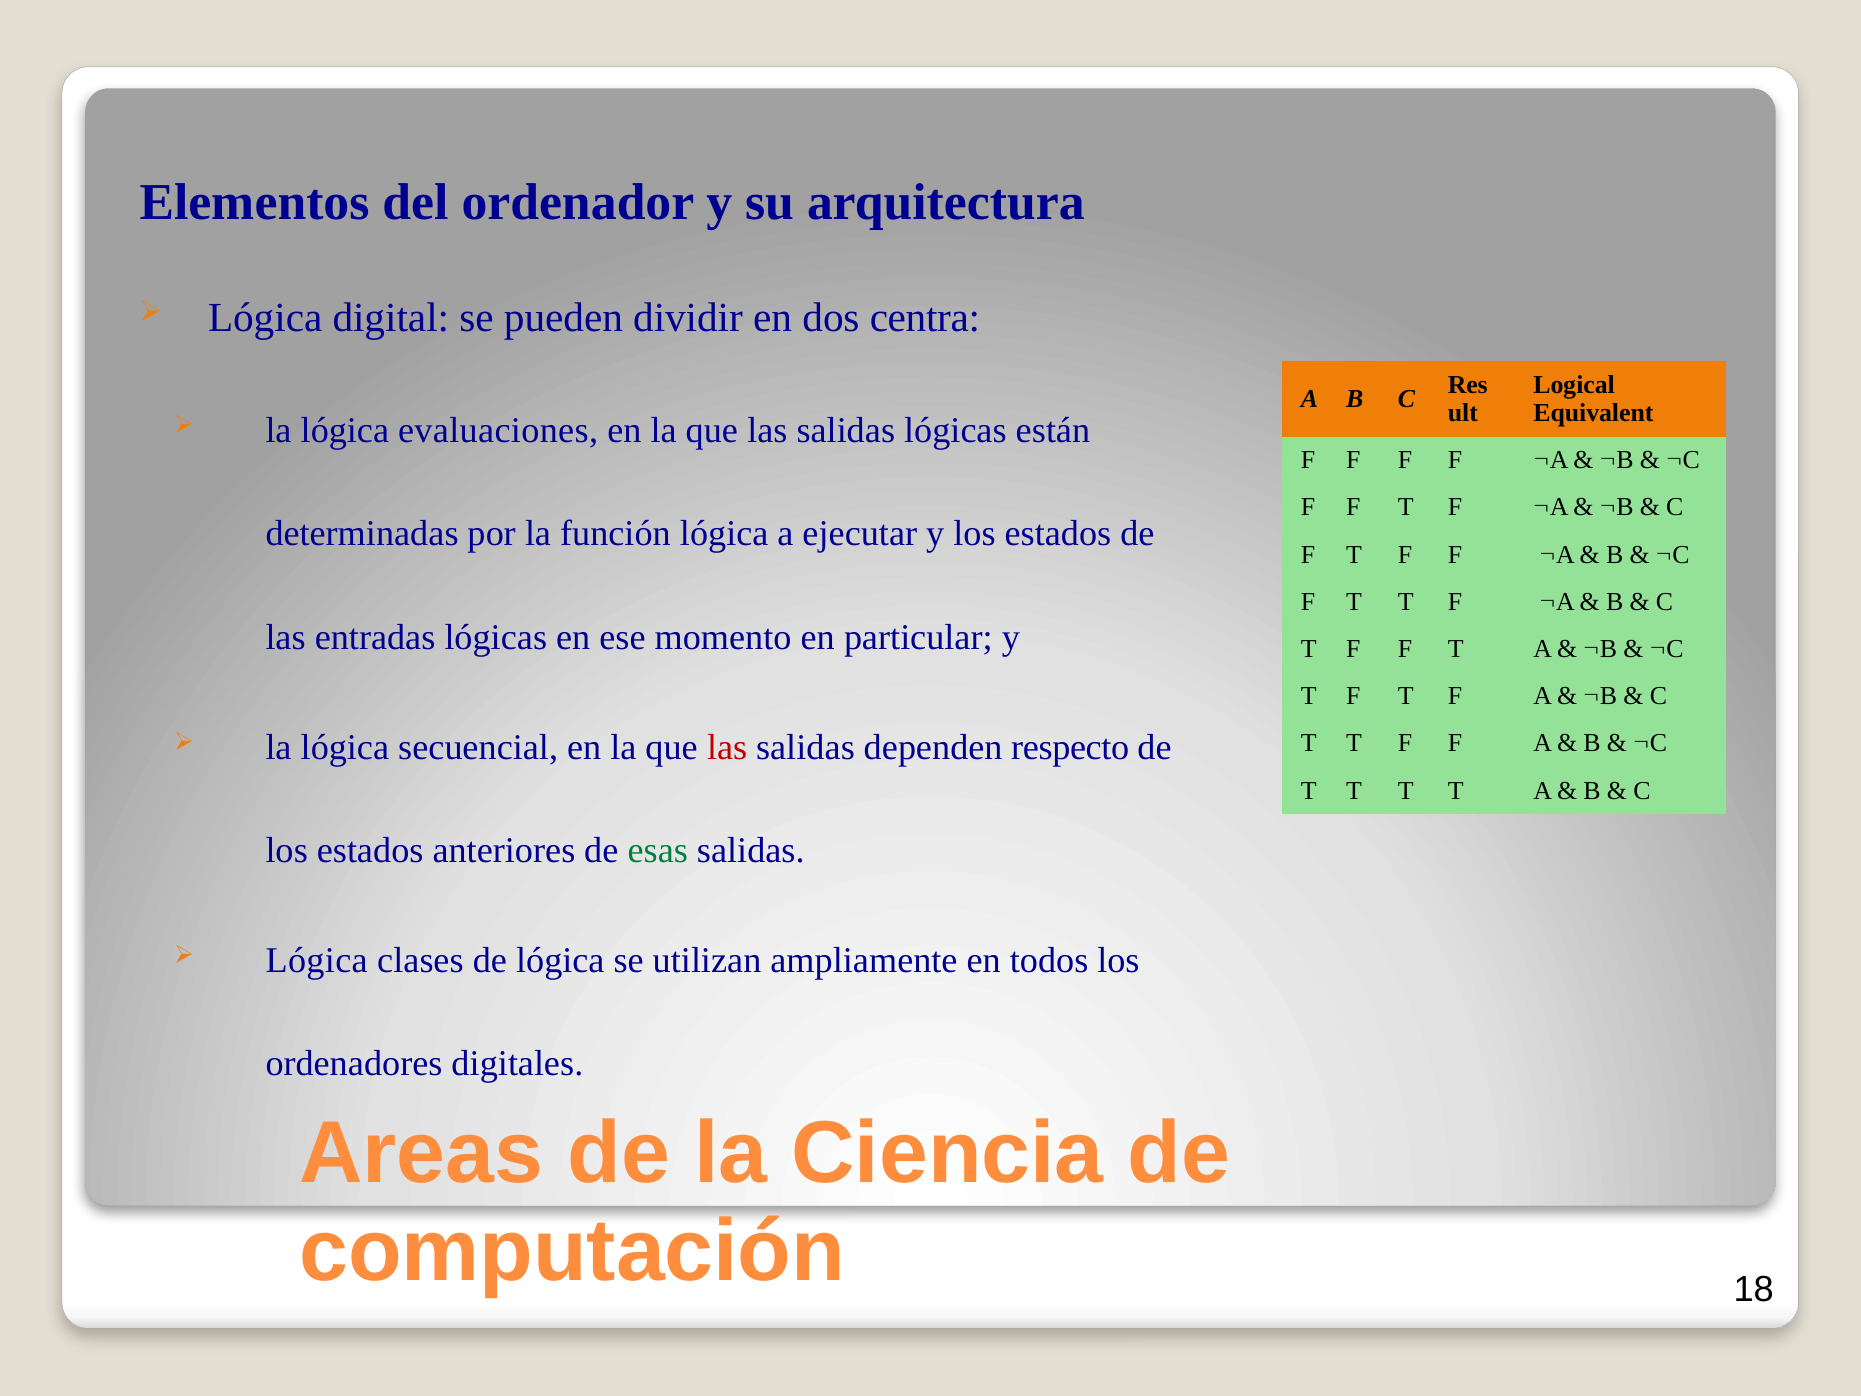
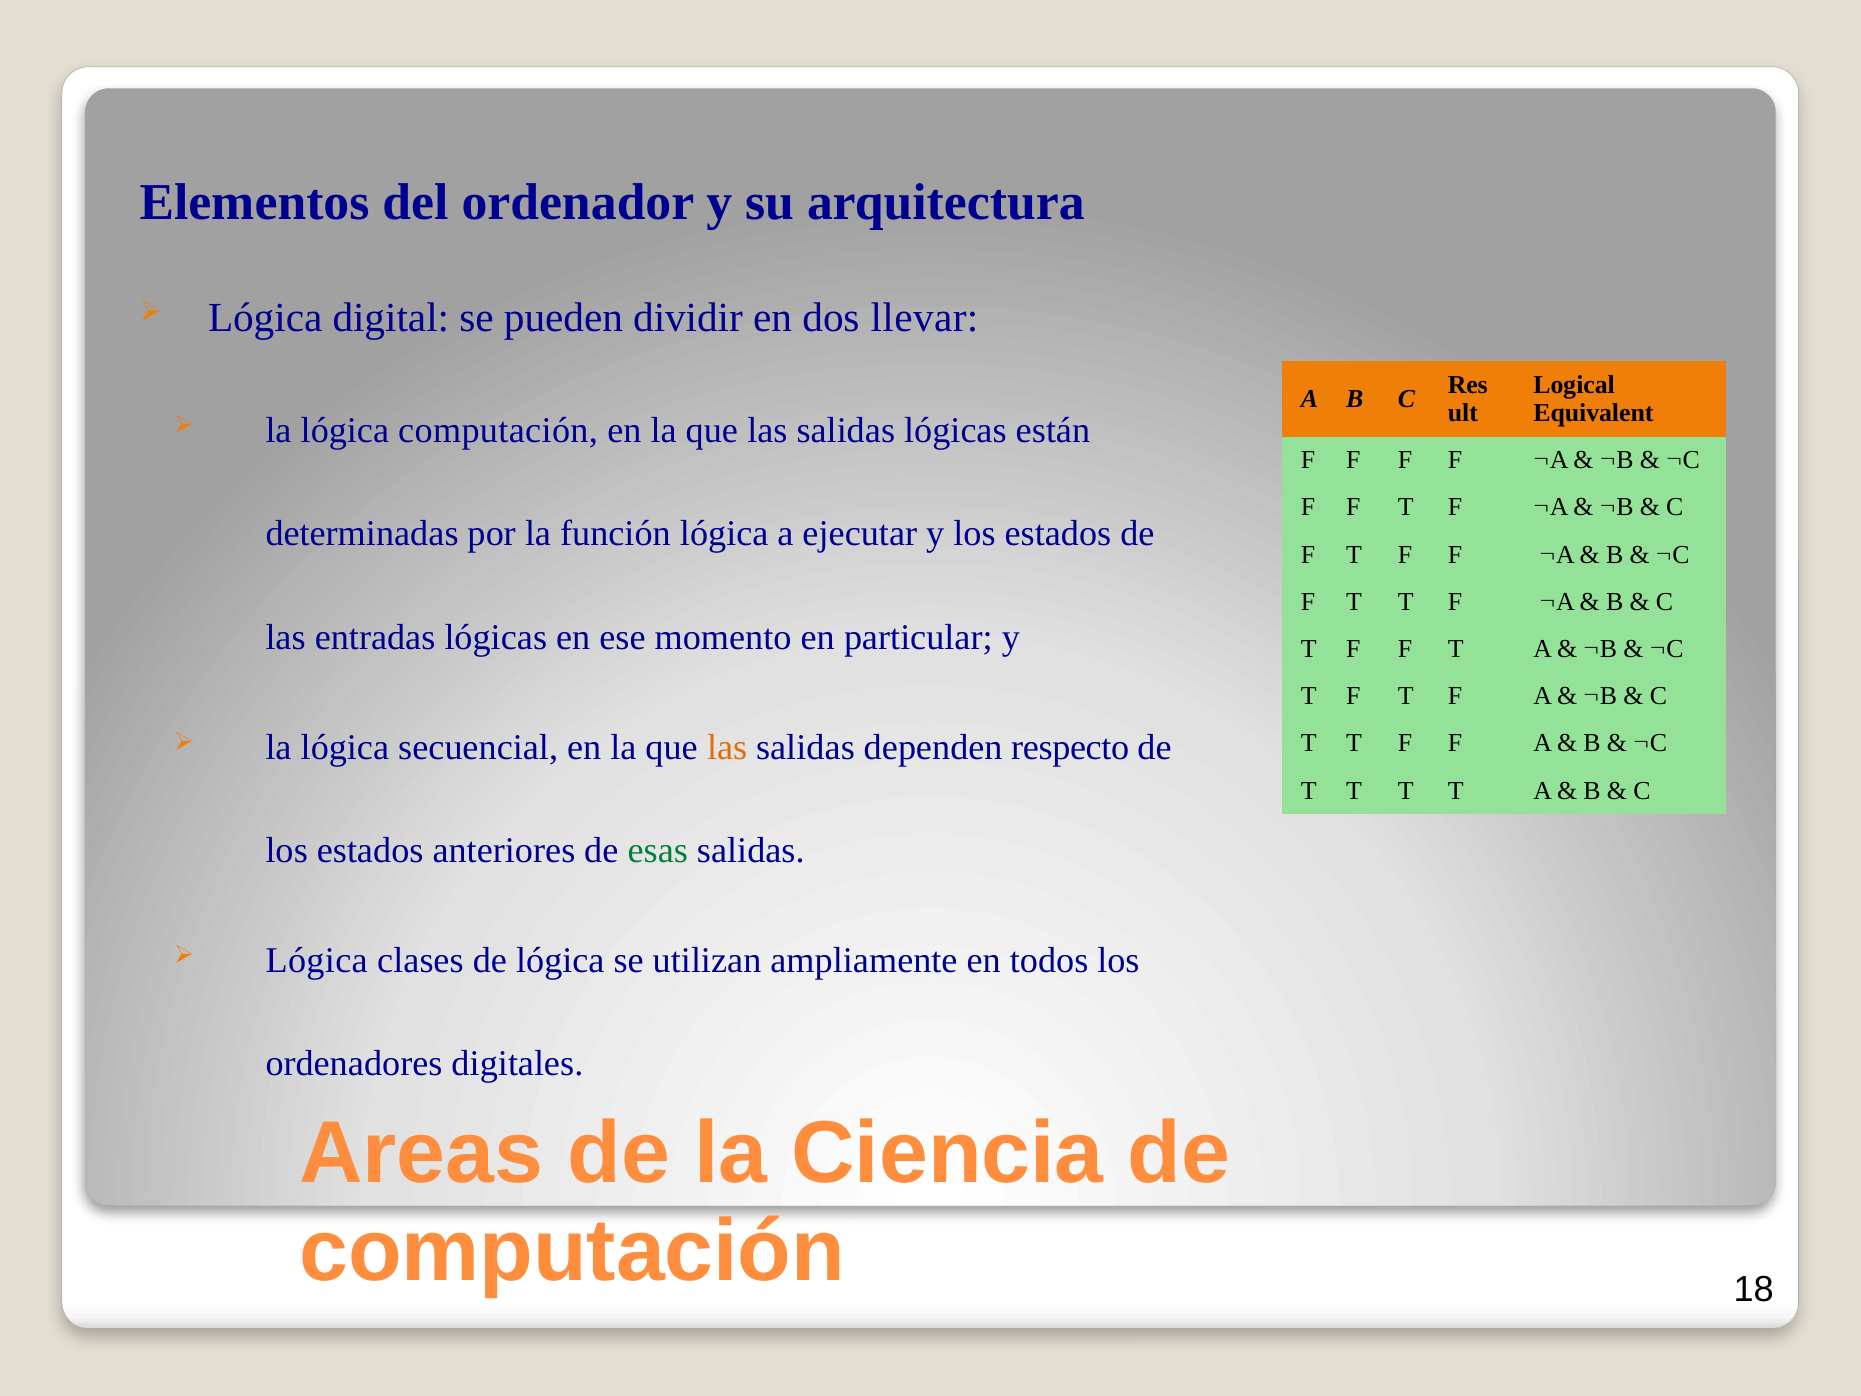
centra: centra -> llevar
lógica evaluaciones: evaluaciones -> computación
las at (727, 747) colour: red -> orange
